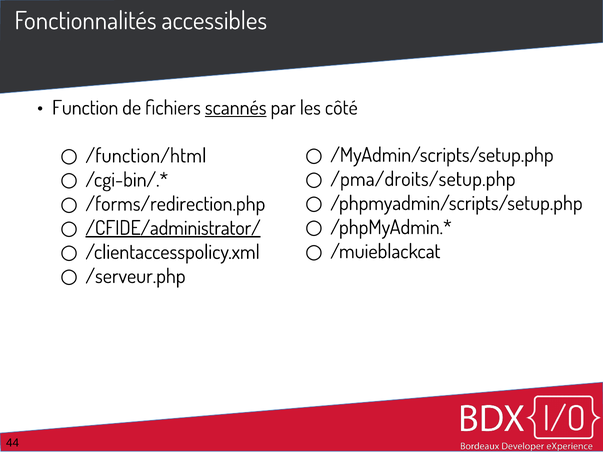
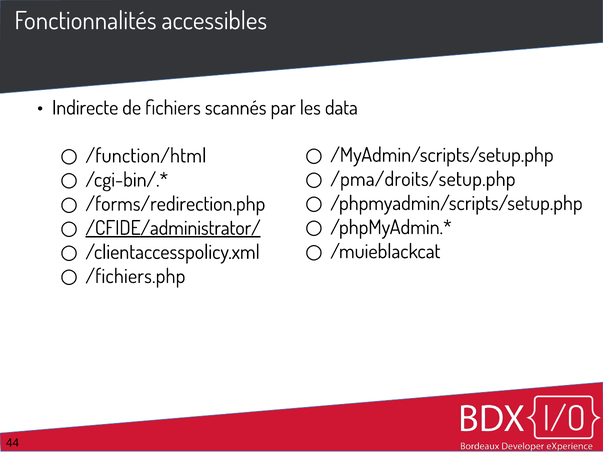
Function: Function -> Indirecte
scannés underline: present -> none
côté: côté -> data
/serveur.php: /serveur.php -> /fichiers.php
